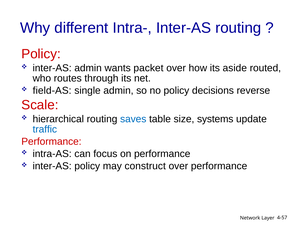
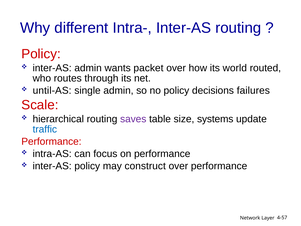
aside: aside -> world
field-AS: field-AS -> until-AS
reverse: reverse -> failures
saves colour: blue -> purple
